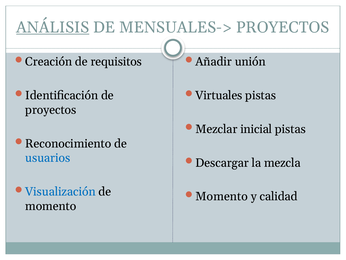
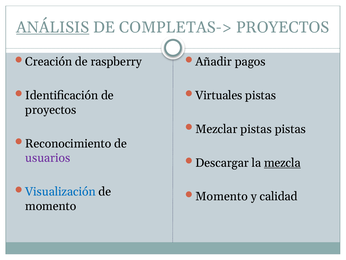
MENSUALES->: MENSUALES-> -> COMPLETAS->
requisitos: requisitos -> raspberry
unión: unión -> pagos
Mezclar inicial: inicial -> pistas
usuarios colour: blue -> purple
mezcla underline: none -> present
